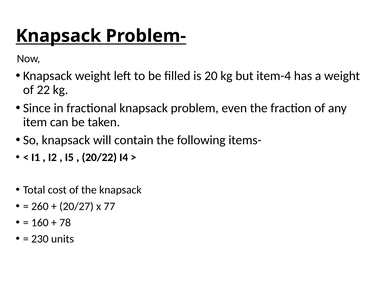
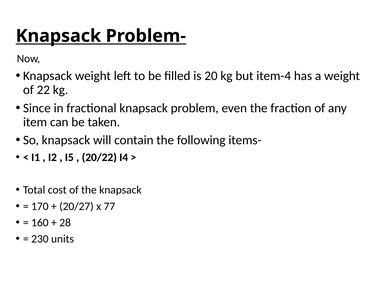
260: 260 -> 170
78: 78 -> 28
